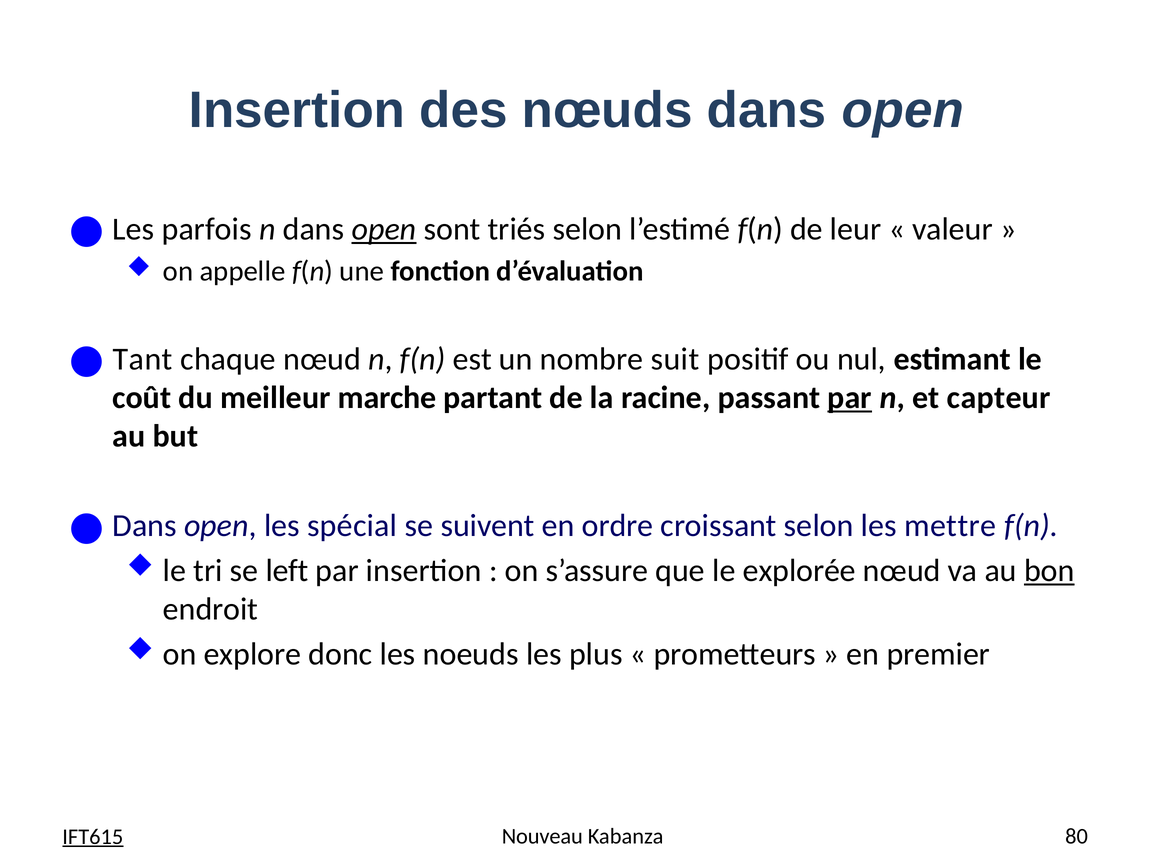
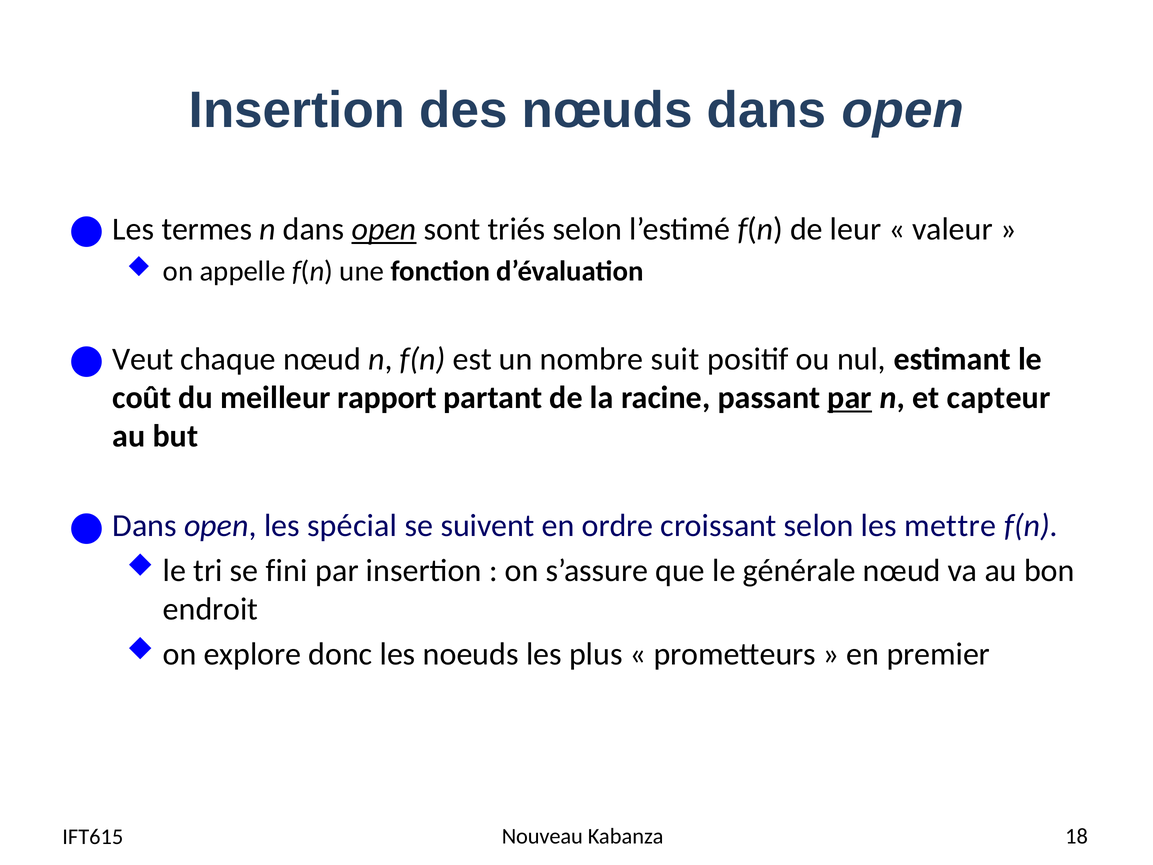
parfois: parfois -> termes
Tant: Tant -> Veut
marche: marche -> rapport
left: left -> fini
explorée: explorée -> générale
bon underline: present -> none
80: 80 -> 18
IFT615 underline: present -> none
